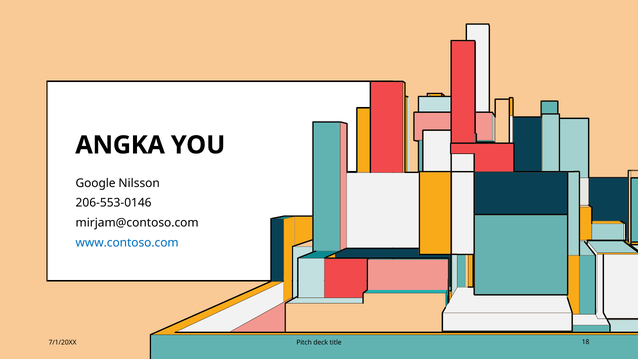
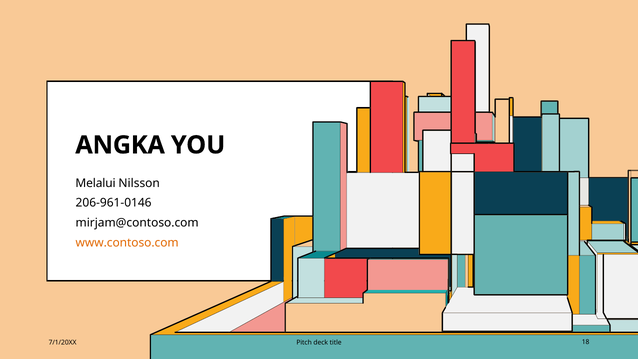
Google: Google -> Melalui
206-553-0146: 206-553-0146 -> 206-961-0146
www.contoso.com colour: blue -> orange
